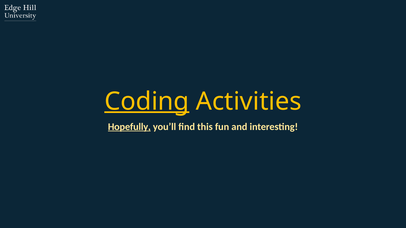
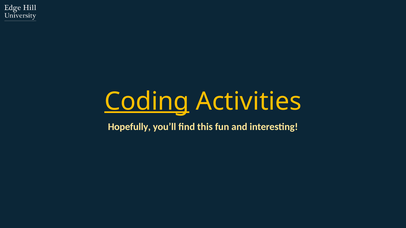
Hopefully underline: present -> none
